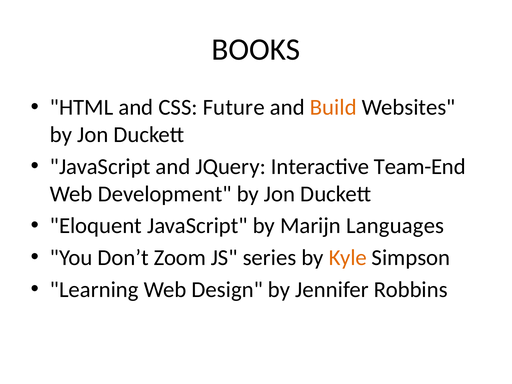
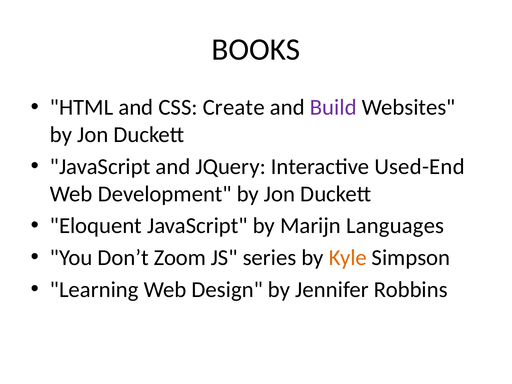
Future: Future -> Create
Build colour: orange -> purple
Team-End: Team-End -> Used-End
